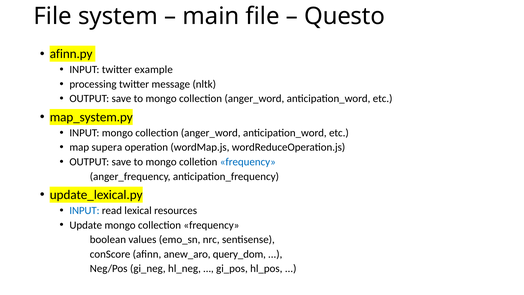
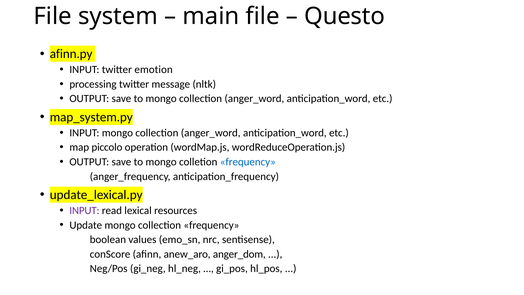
example: example -> emotion
supera: supera -> piccolo
INPUT at (84, 210) colour: blue -> purple
query_dom: query_dom -> anger_dom
